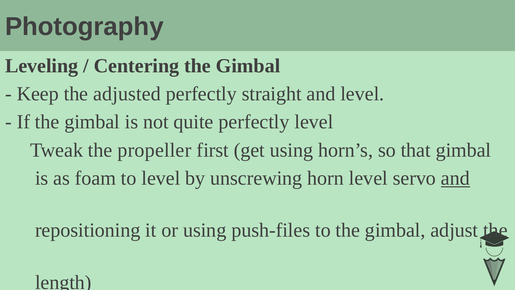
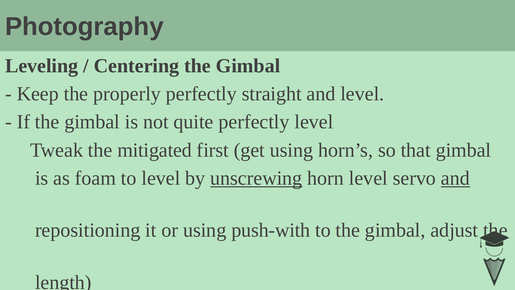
adjusted: adjusted -> properly
propeller: propeller -> mitigated
unscrewing underline: none -> present
push-files: push-files -> push-with
